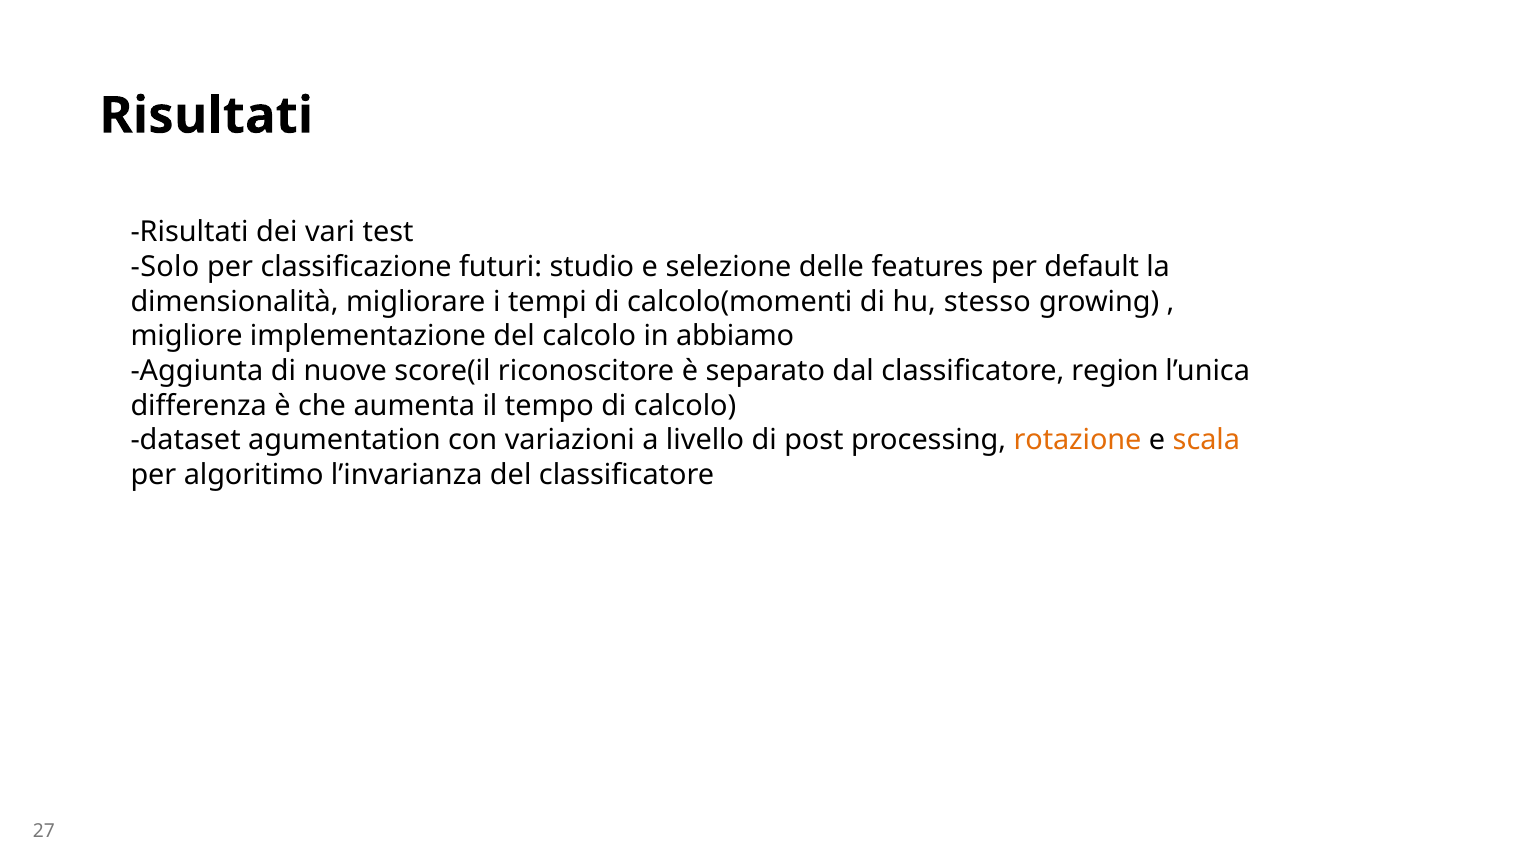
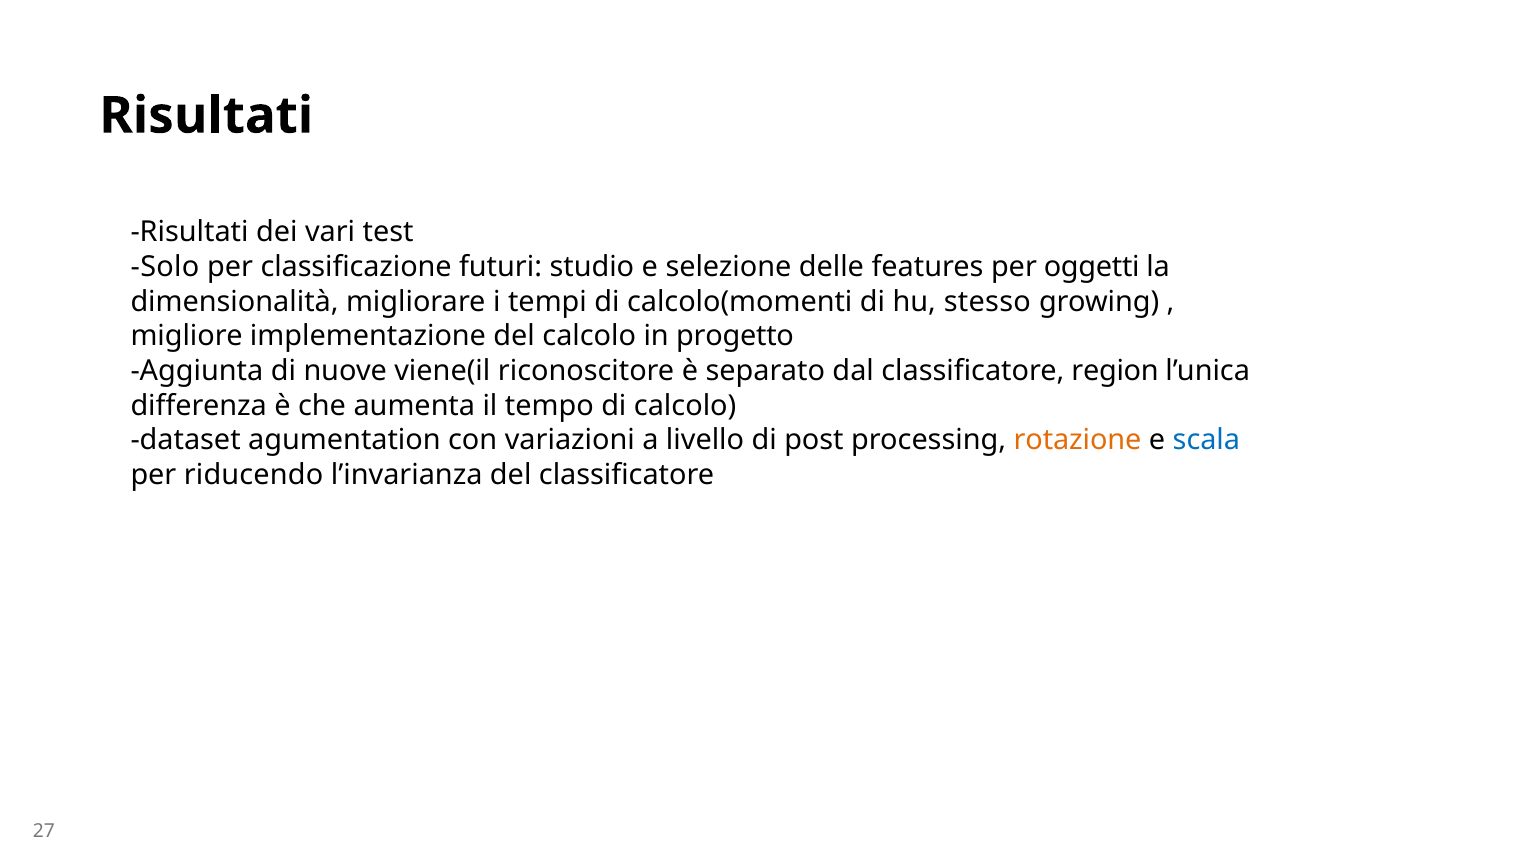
default: default -> oggetti
abbiamo: abbiamo -> progetto
score(il: score(il -> viene(il
scala colour: orange -> blue
algoritimo: algoritimo -> riducendo
